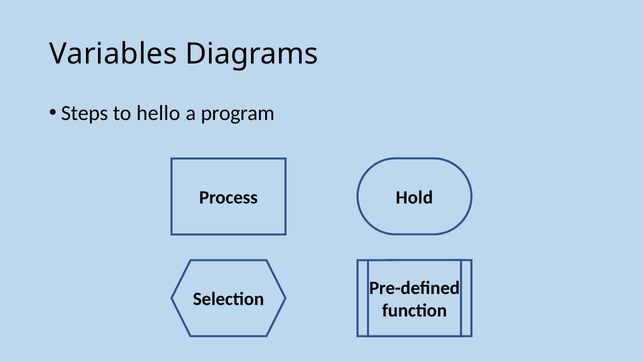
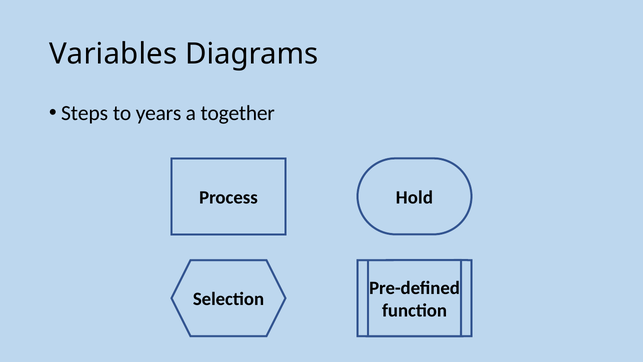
hello: hello -> years
program: program -> together
